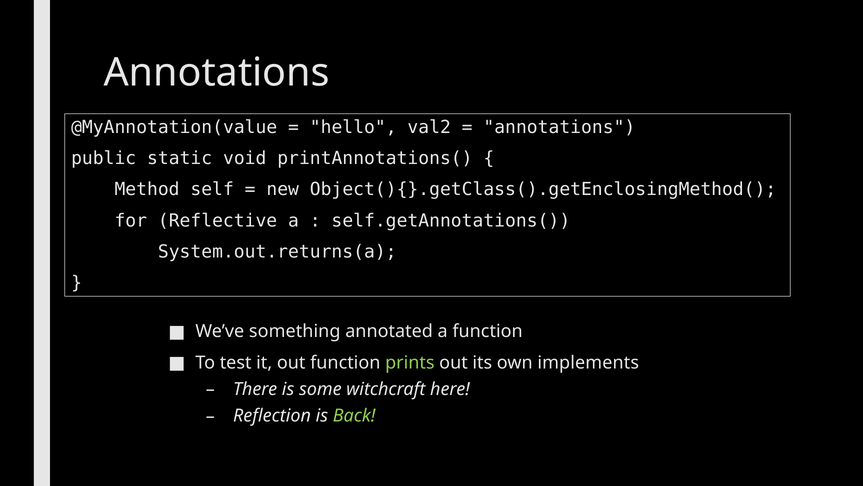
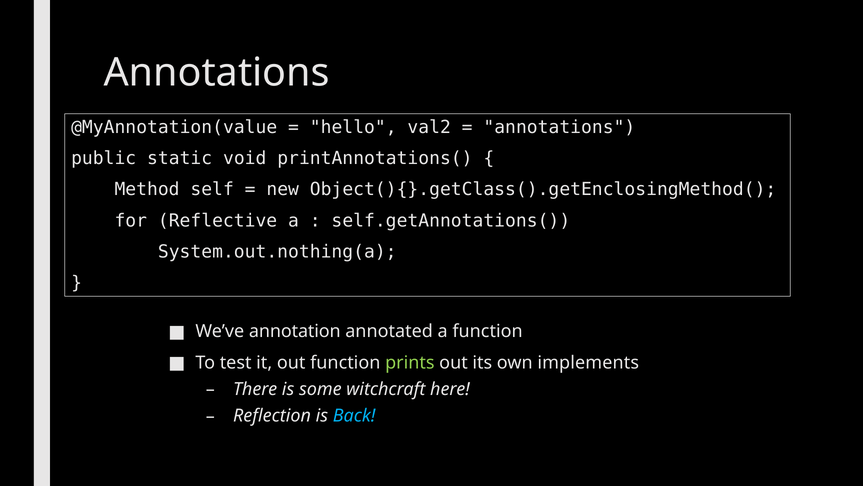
System.out.returns(a: System.out.returns(a -> System.out.nothing(a
something: something -> annotation
Back colour: light green -> light blue
